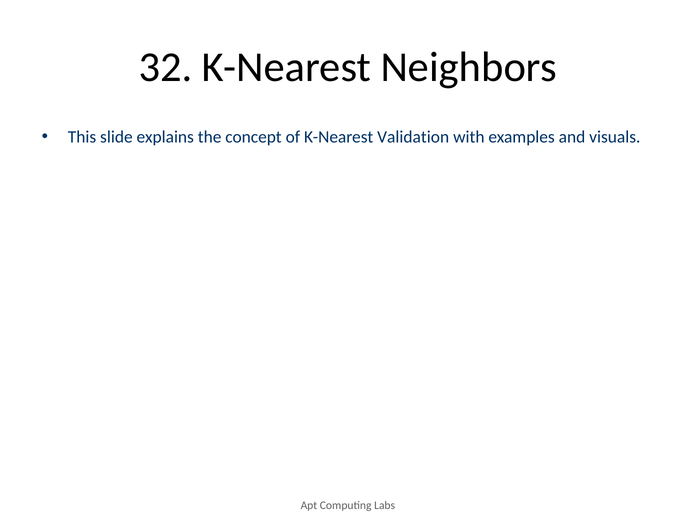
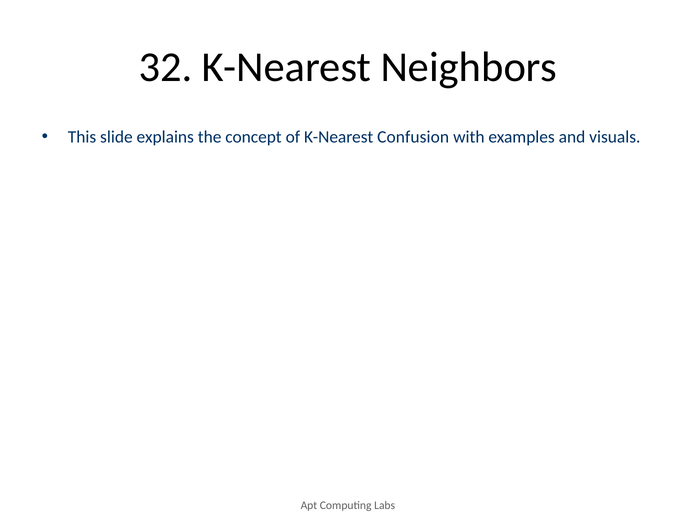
Validation: Validation -> Confusion
